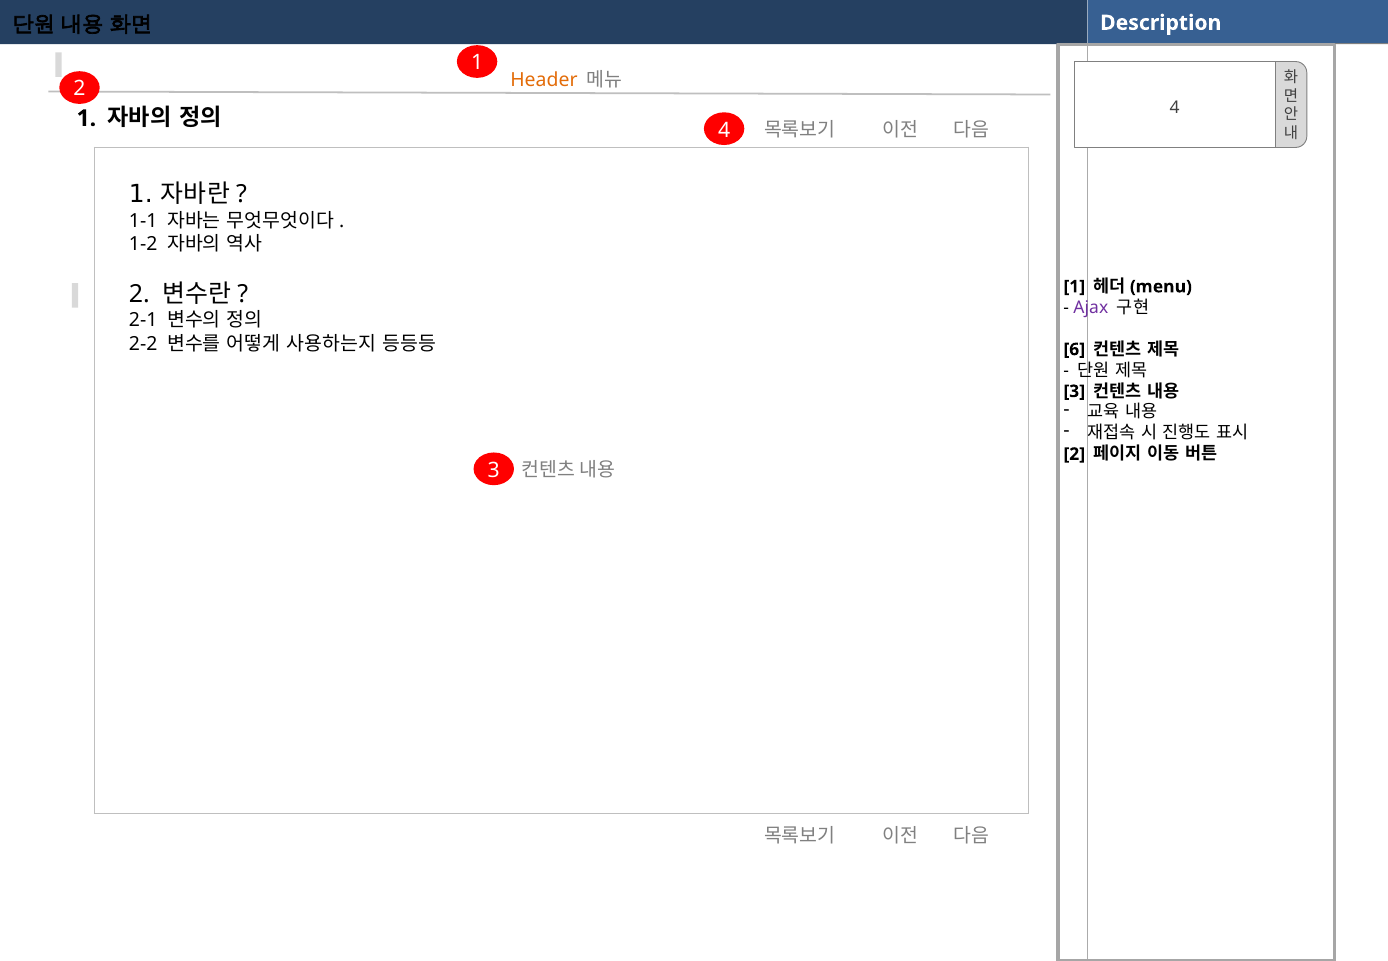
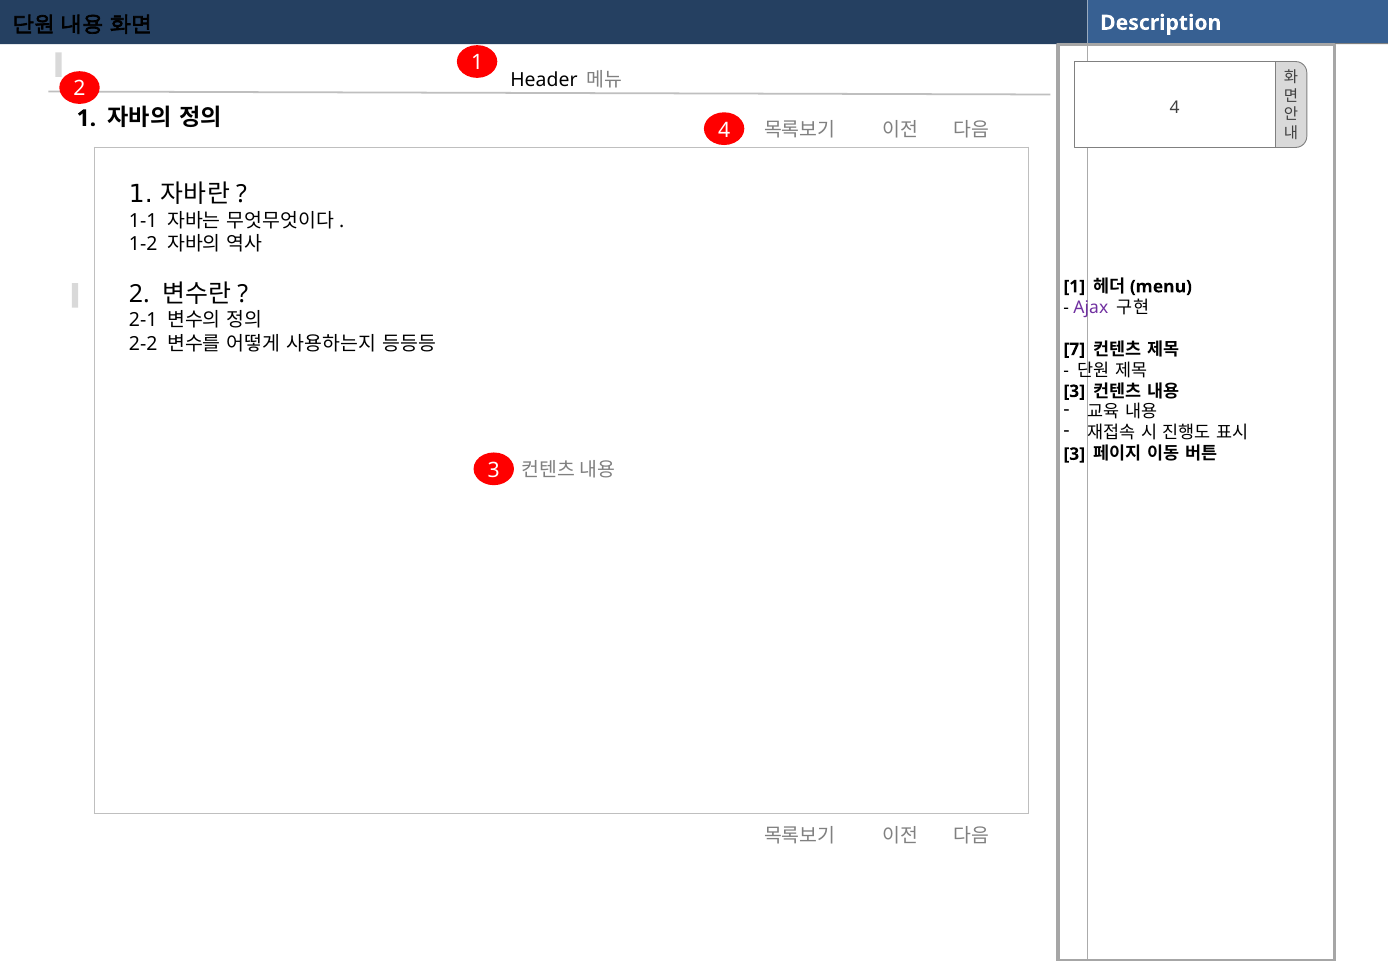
Header colour: orange -> black
6: 6 -> 7
2 at (1074, 454): 2 -> 3
